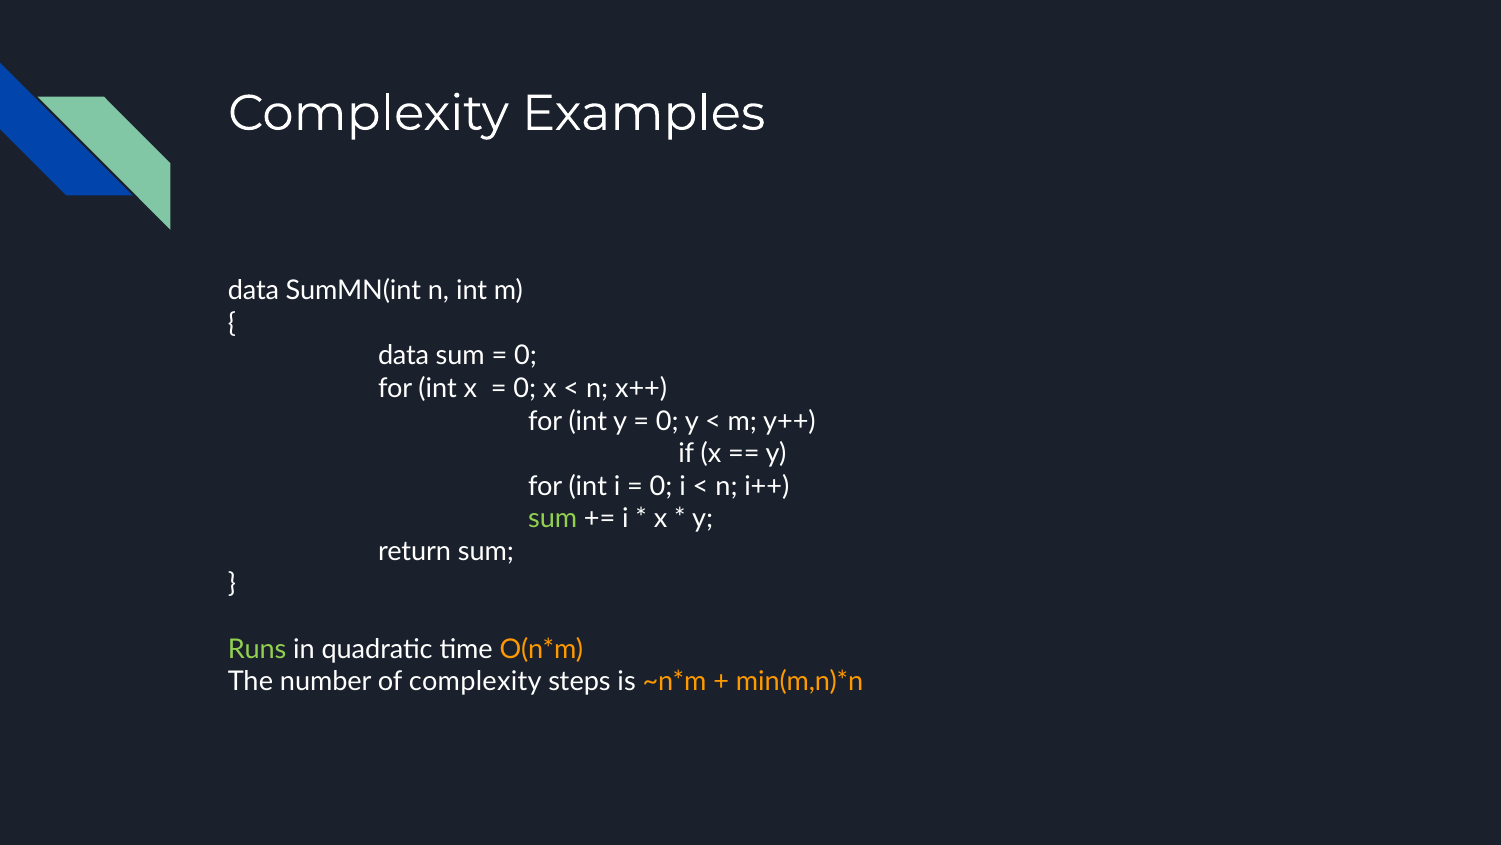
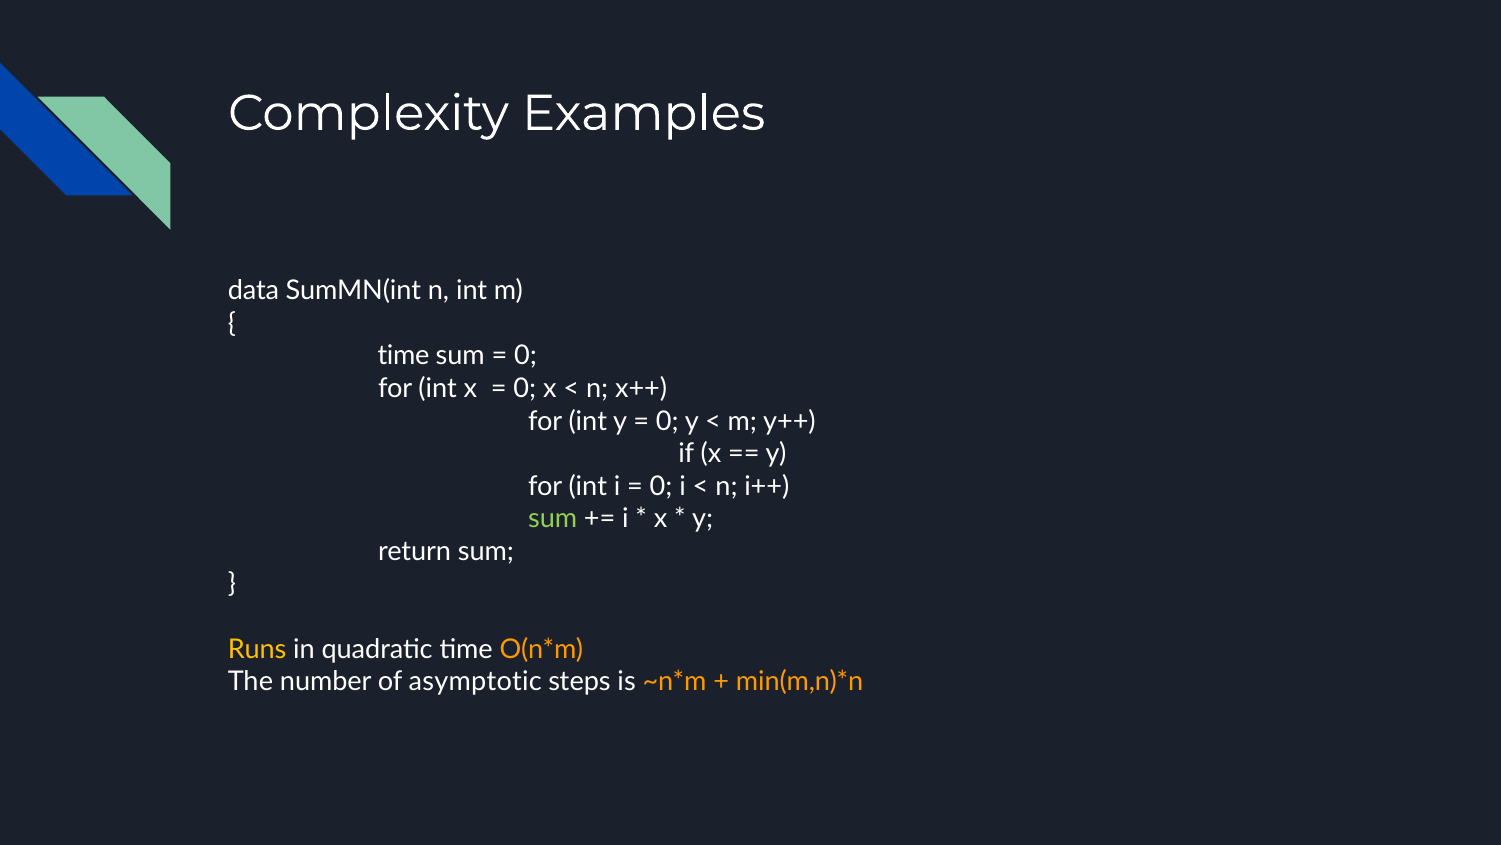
data at (404, 356): data -> time
Runs colour: light green -> yellow
of complexity: complexity -> asymptotic
